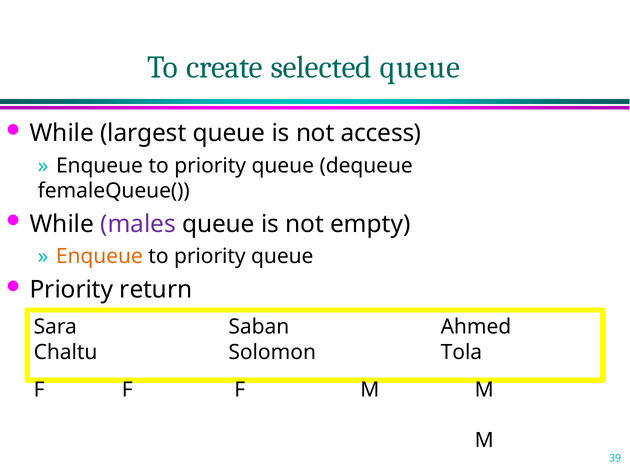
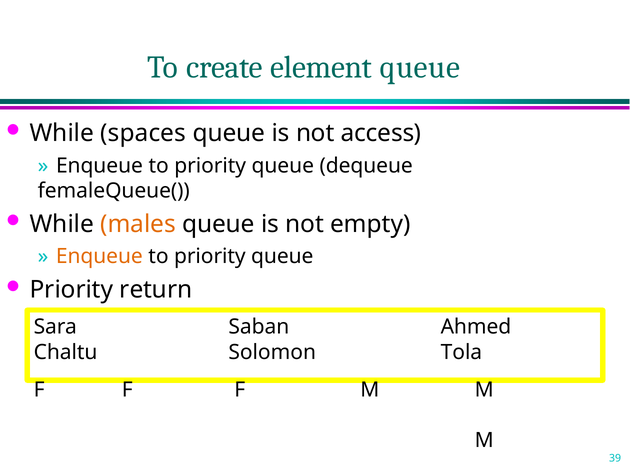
selected: selected -> element
largest: largest -> spaces
males colour: purple -> orange
